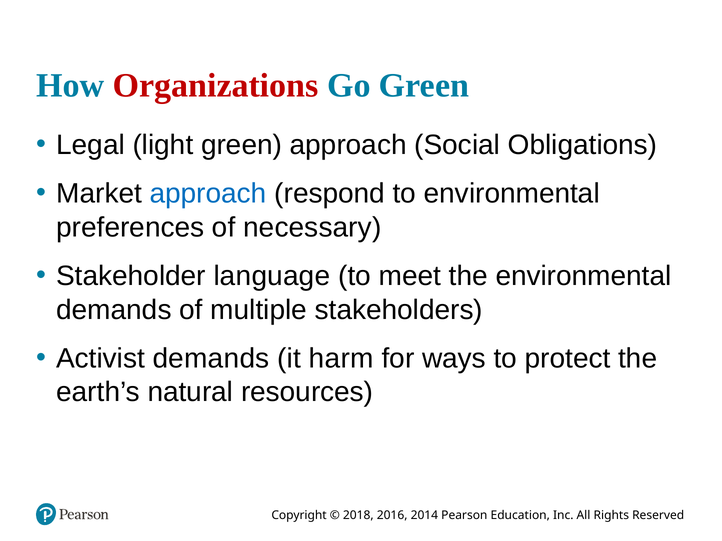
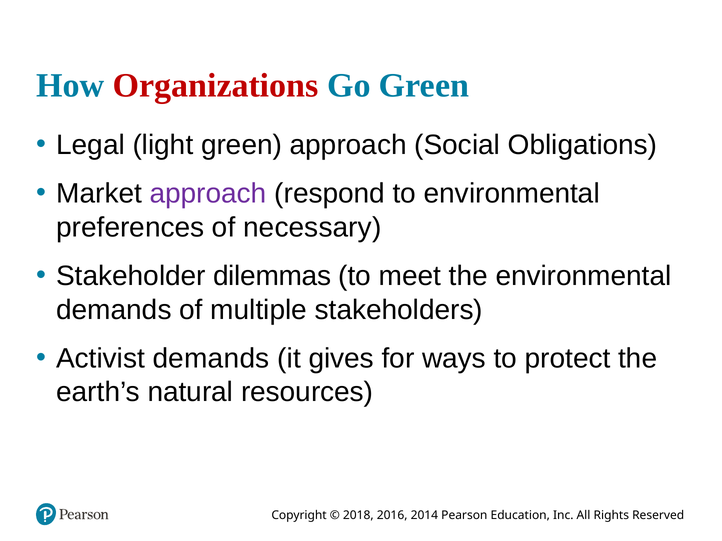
approach at (208, 194) colour: blue -> purple
language: language -> dilemmas
harm: harm -> gives
